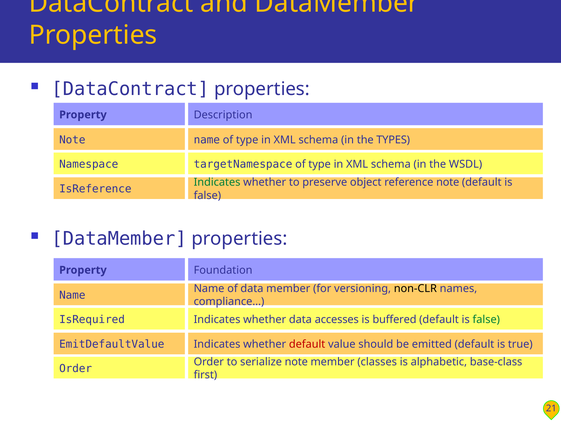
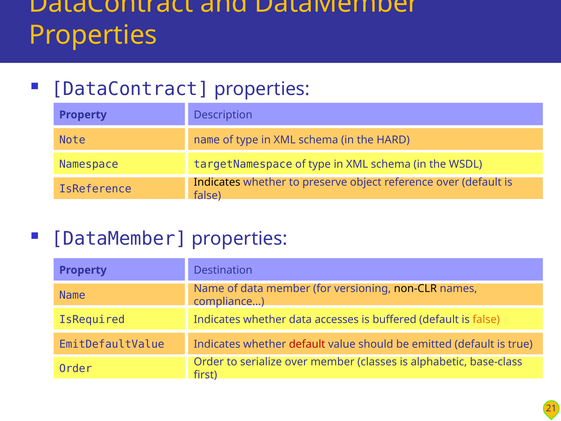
TYPES: TYPES -> HARD
Indicates at (217, 182) colour: green -> black
reference note: note -> over
Foundation: Foundation -> Destination
false at (486, 319) colour: green -> orange
serialize note: note -> over
